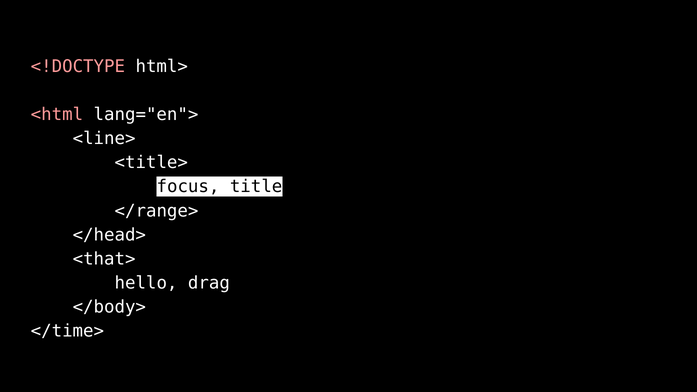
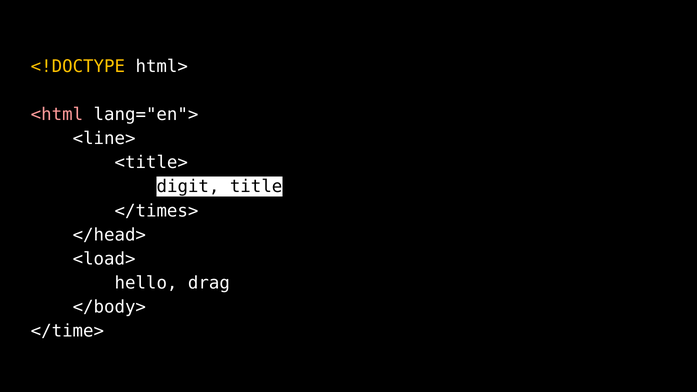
<!DOCTYPE colour: pink -> yellow
focus: focus -> digit
</range>: </range> -> </times>
<that>: <that> -> <load>
